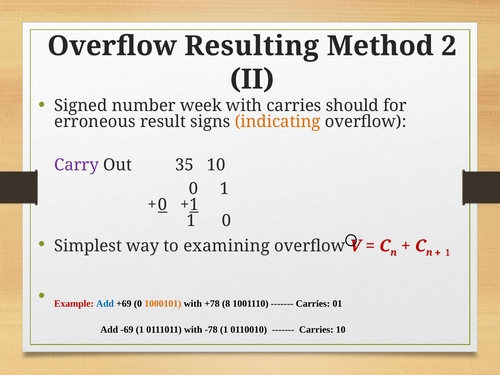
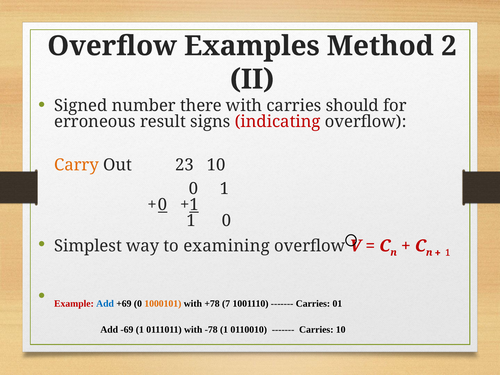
Resulting: Resulting -> Examples
week: week -> there
indicating colour: orange -> red
Carry colour: purple -> orange
35: 35 -> 23
8: 8 -> 7
